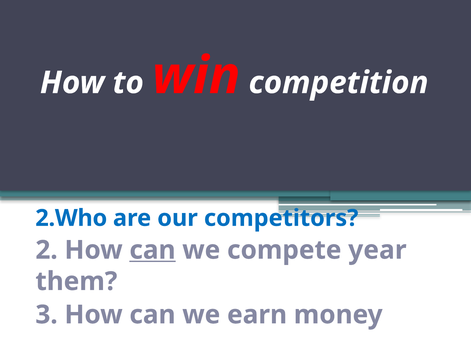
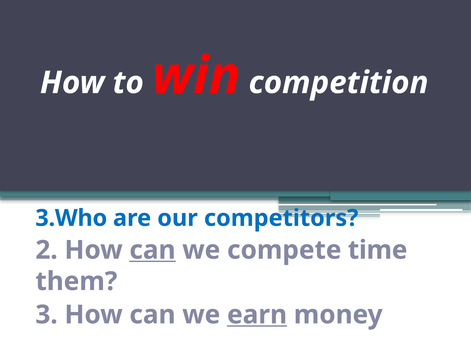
2.Who: 2.Who -> 3.Who
year: year -> time
earn underline: none -> present
